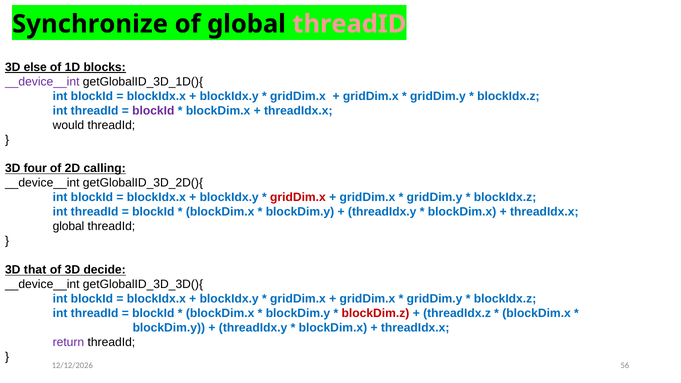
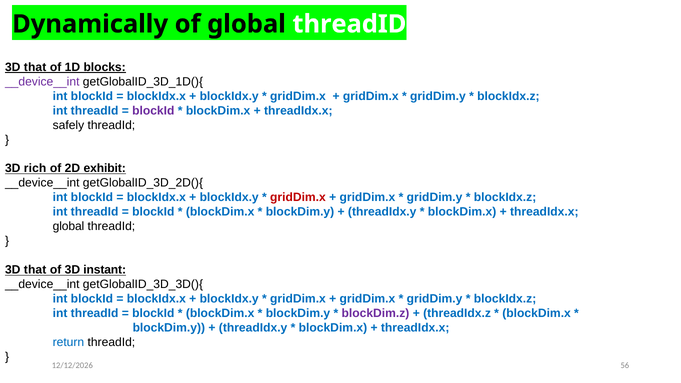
Synchronize: Synchronize -> Dynamically
threadID at (349, 24) colour: pink -> white
else at (35, 67): else -> that
would: would -> safely
four: four -> rich
calling: calling -> exhibit
decide: decide -> instant
blockDim.z colour: red -> purple
return colour: purple -> blue
